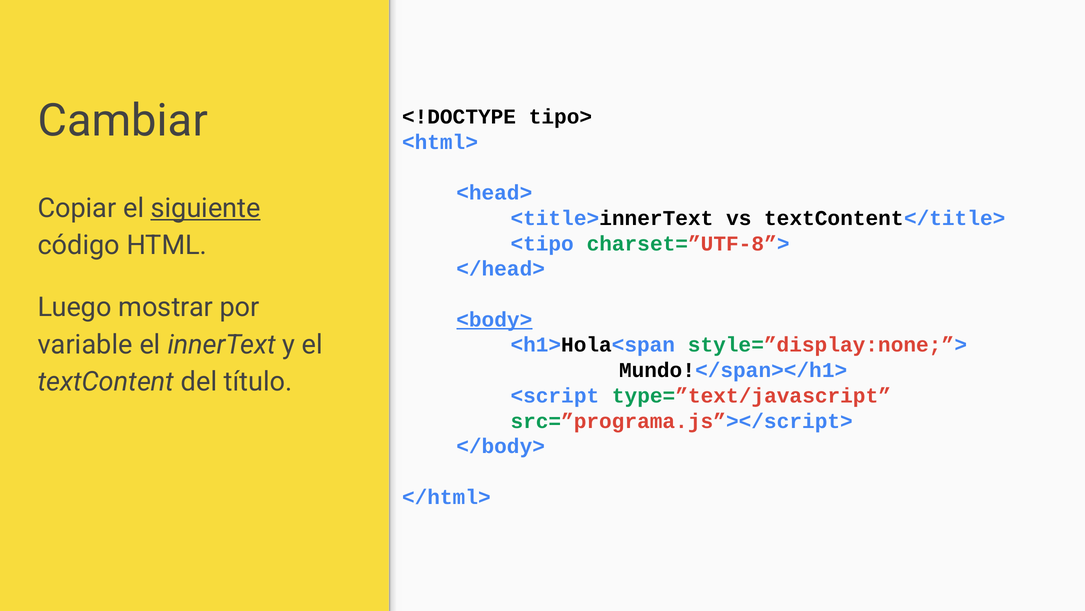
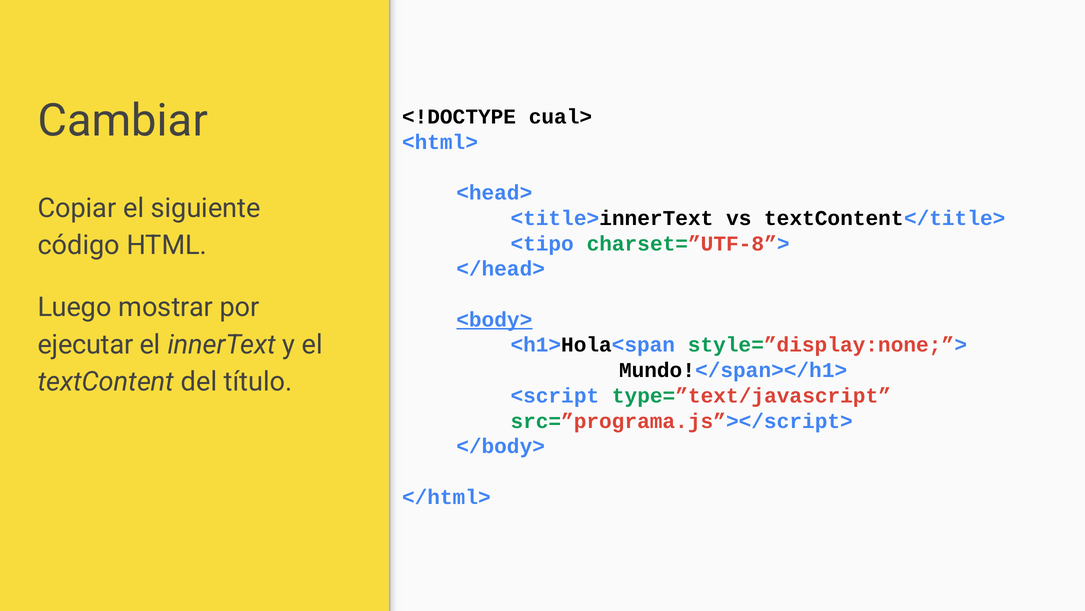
tipo>: tipo> -> cual>
siguiente underline: present -> none
variable: variable -> ejecutar
